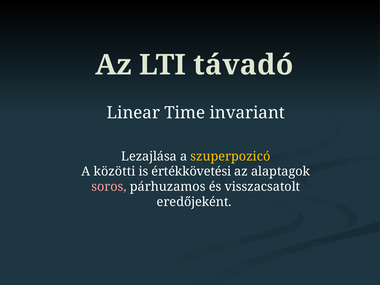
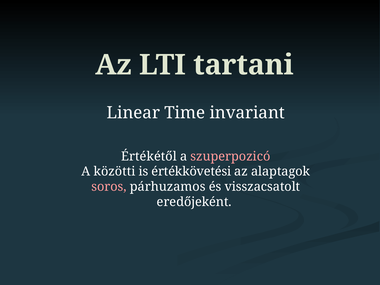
távadó: távadó -> tartani
Lezajlása: Lezajlása -> Értékétől
szuperpozicó colour: yellow -> pink
